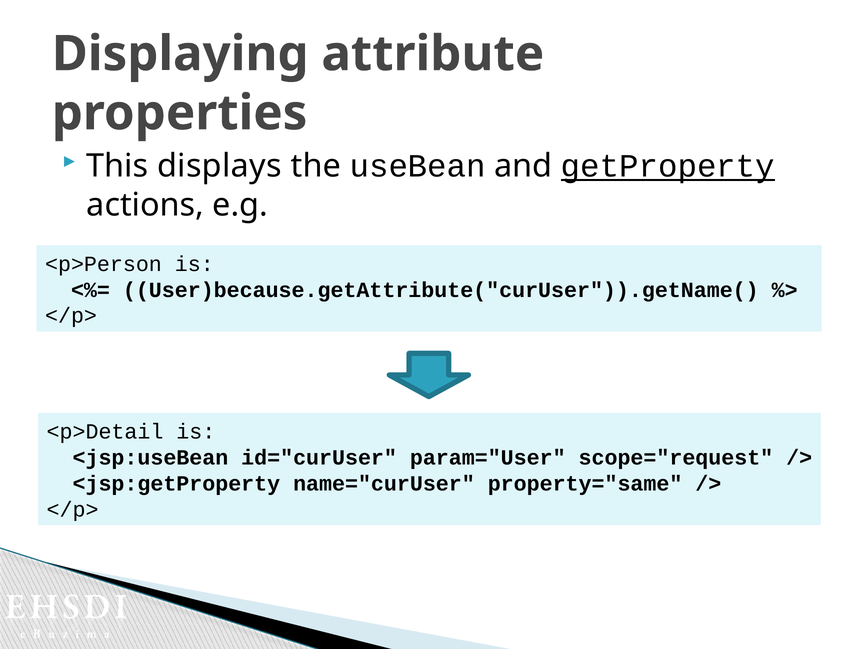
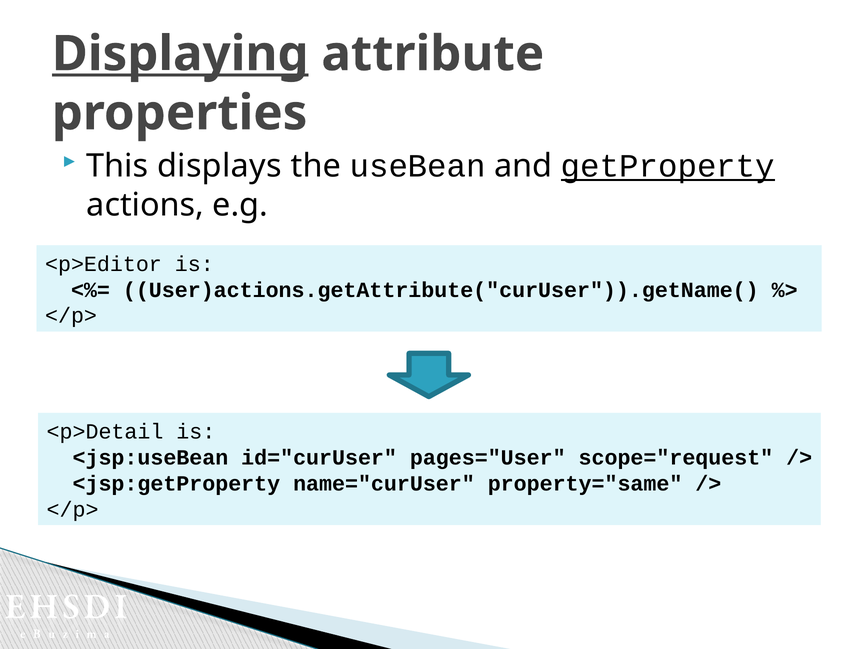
Displaying underline: none -> present
<p>Person: <p>Person -> <p>Editor
User)because.getAttribute("curUser")).getName(: User)because.getAttribute("curUser")).getName( -> User)actions.getAttribute("curUser")).getName(
param="User: param="User -> pages="User
